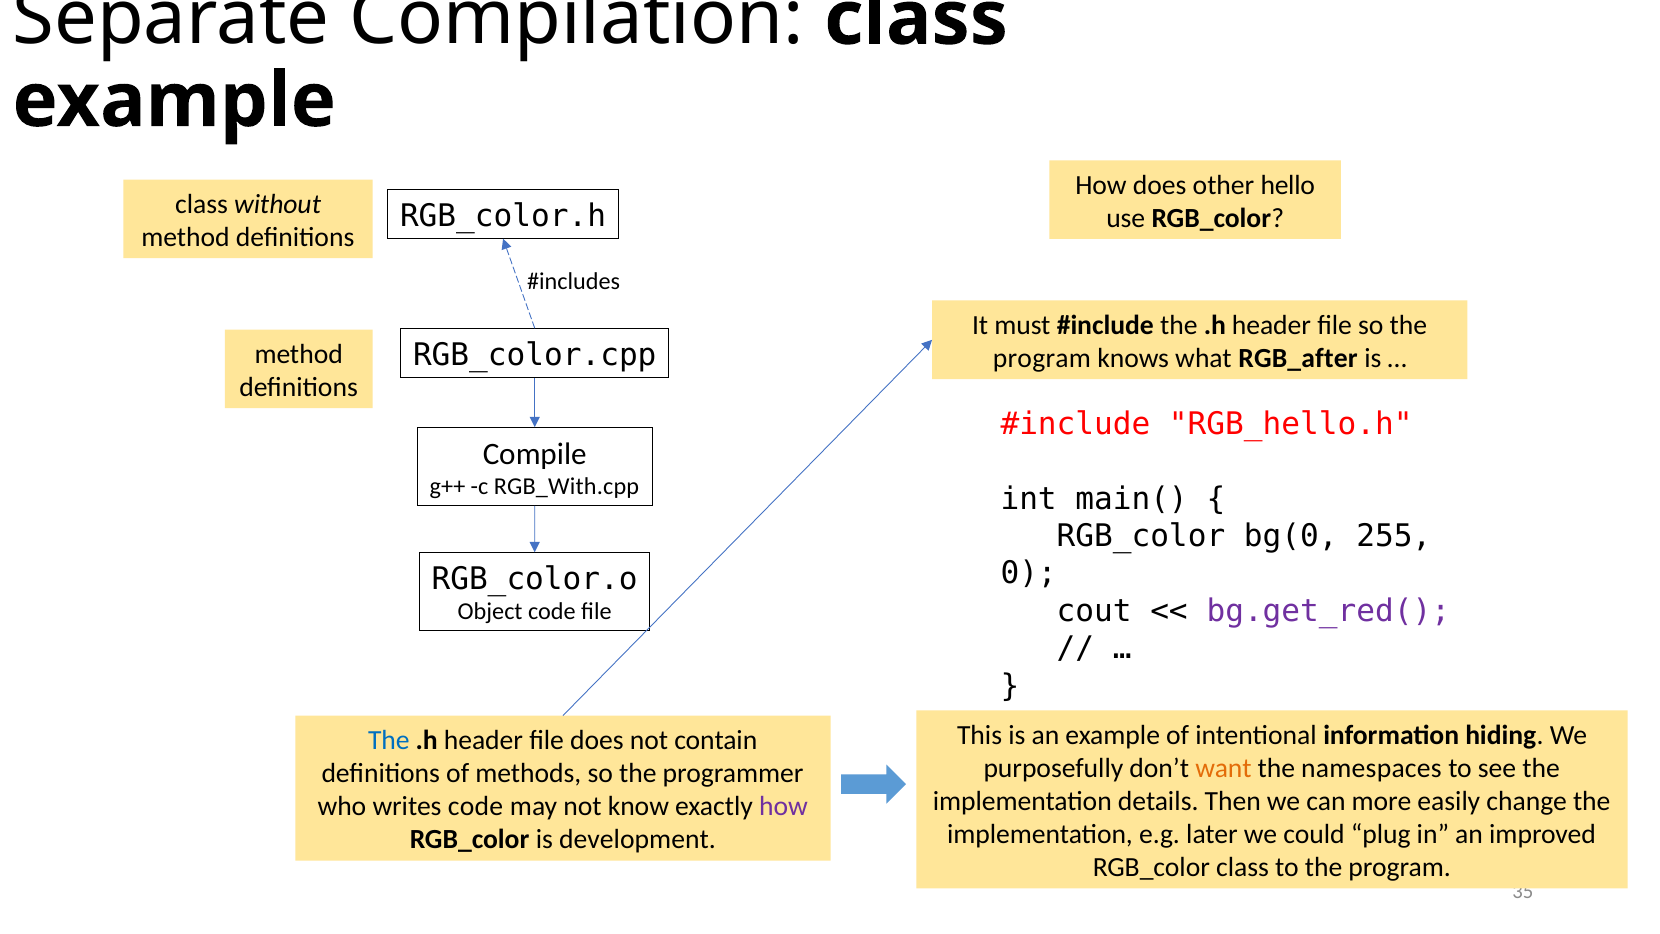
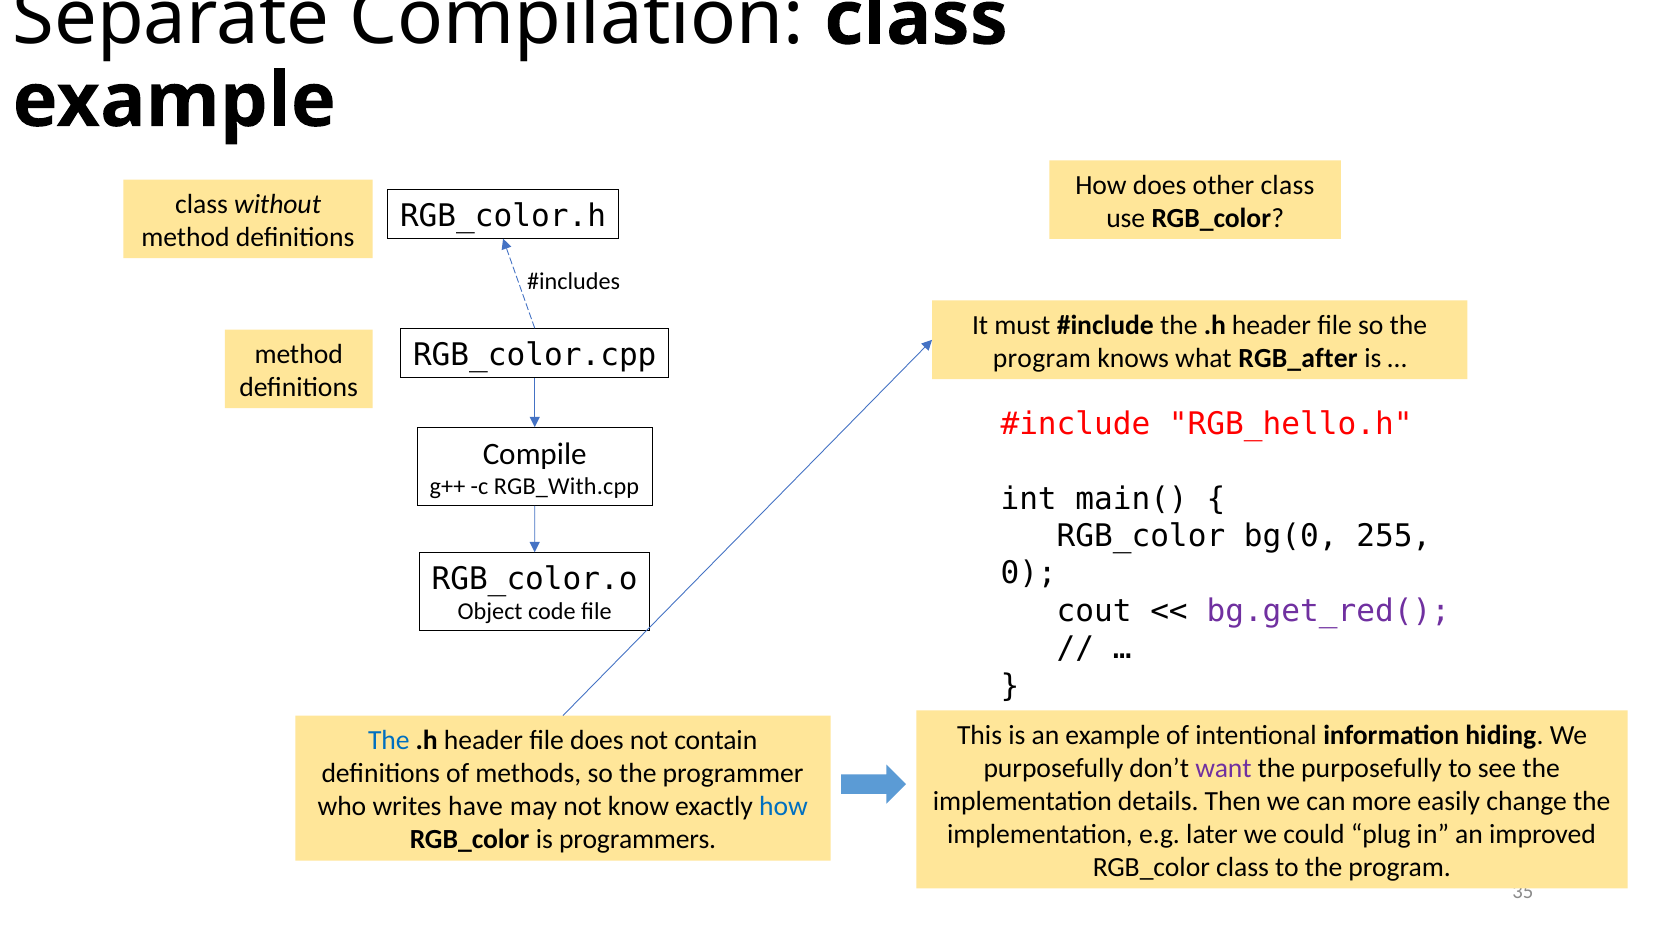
other hello: hello -> class
want colour: orange -> purple
the namespaces: namespaces -> purposefully
writes code: code -> have
how at (783, 806) colour: purple -> blue
development: development -> programmers
